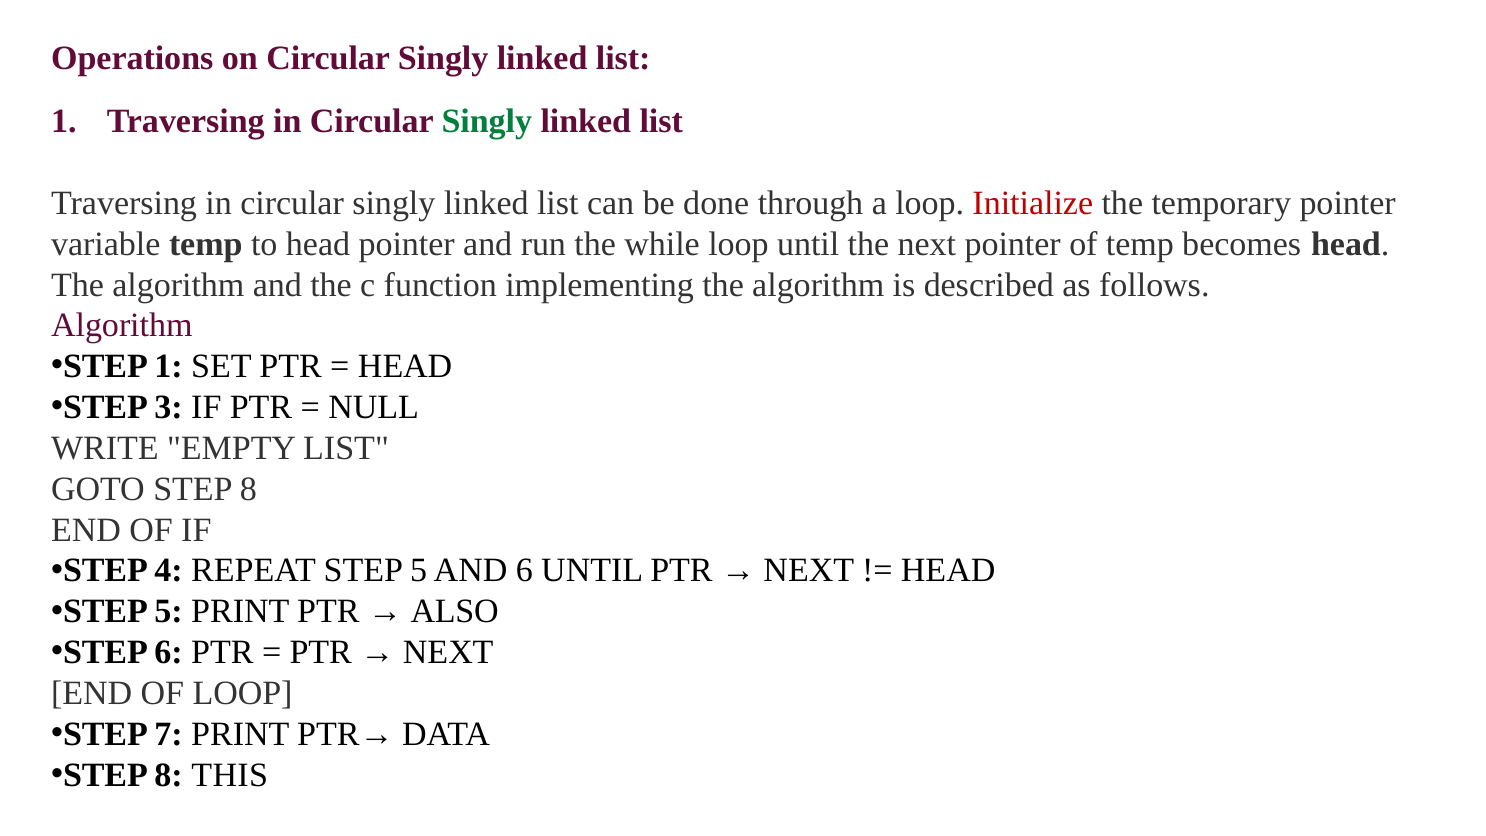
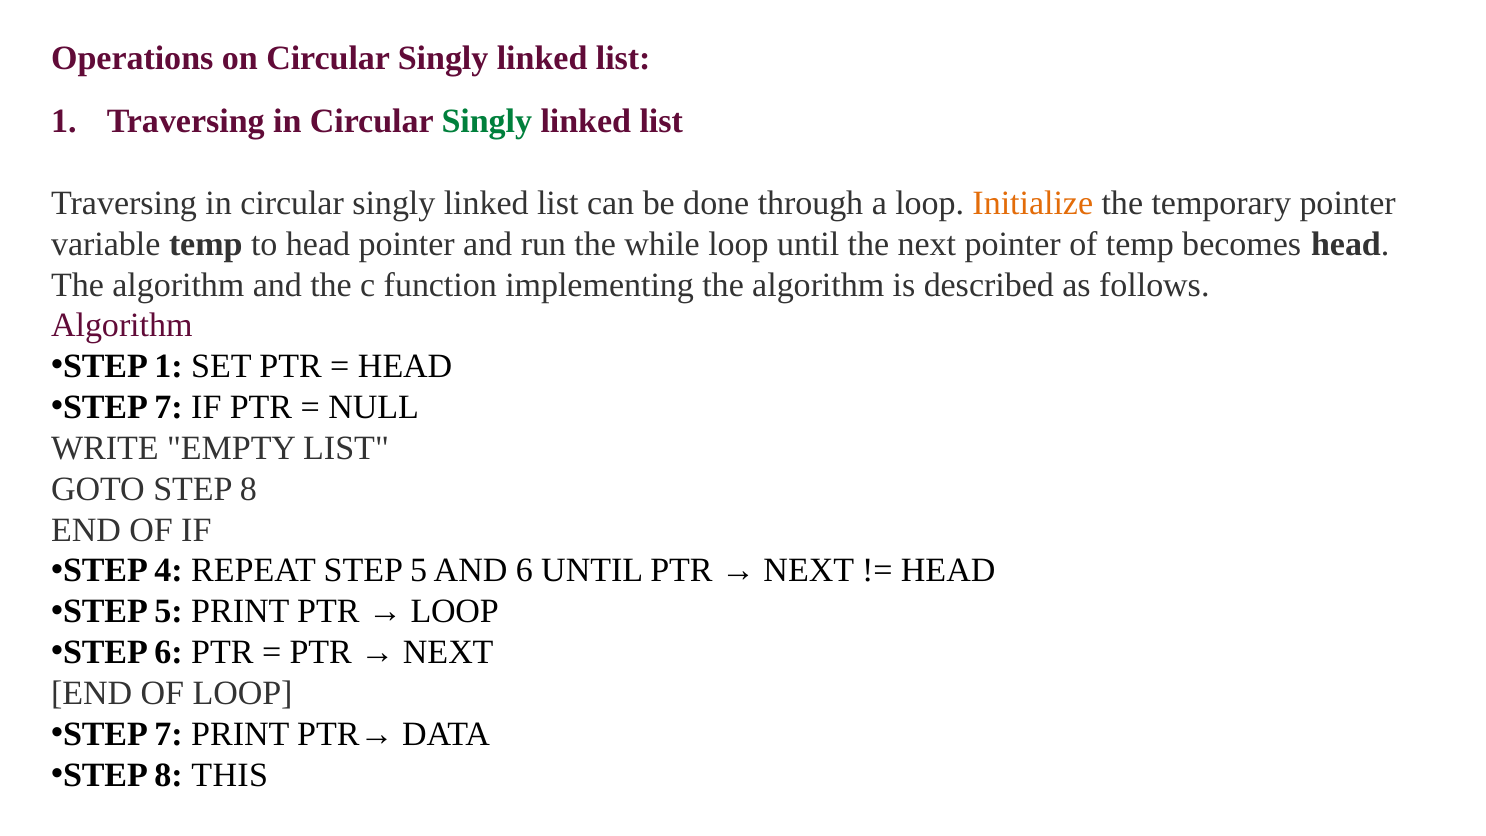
Initialize colour: red -> orange
3 at (169, 407): 3 -> 7
ALSO at (455, 612): ALSO -> LOOP
